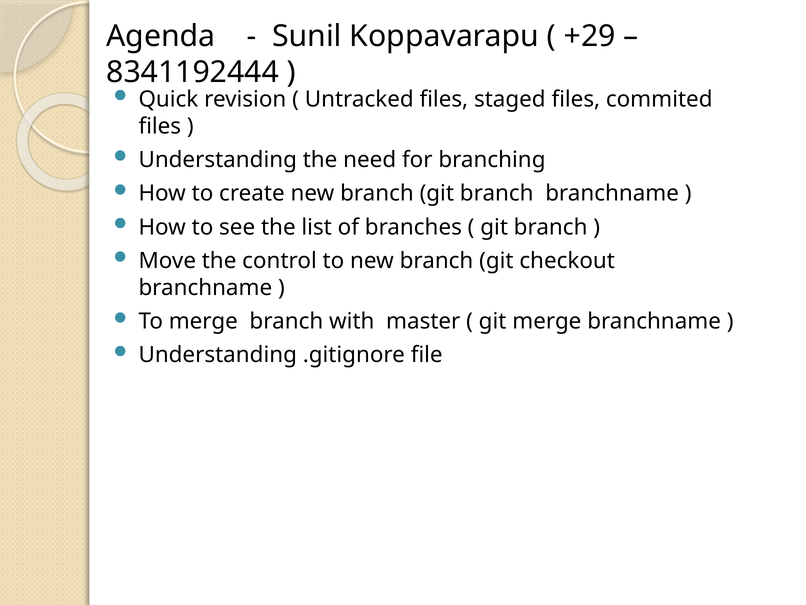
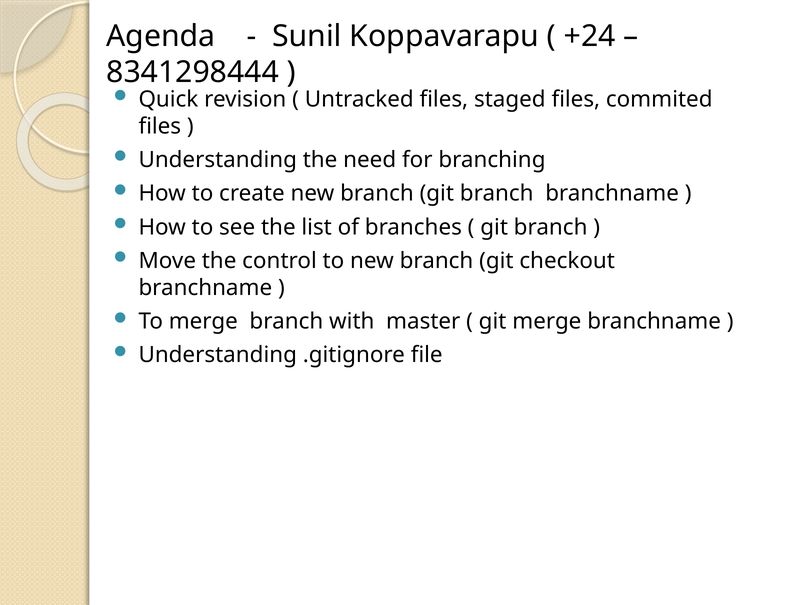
+29: +29 -> +24
8341192444: 8341192444 -> 8341298444
